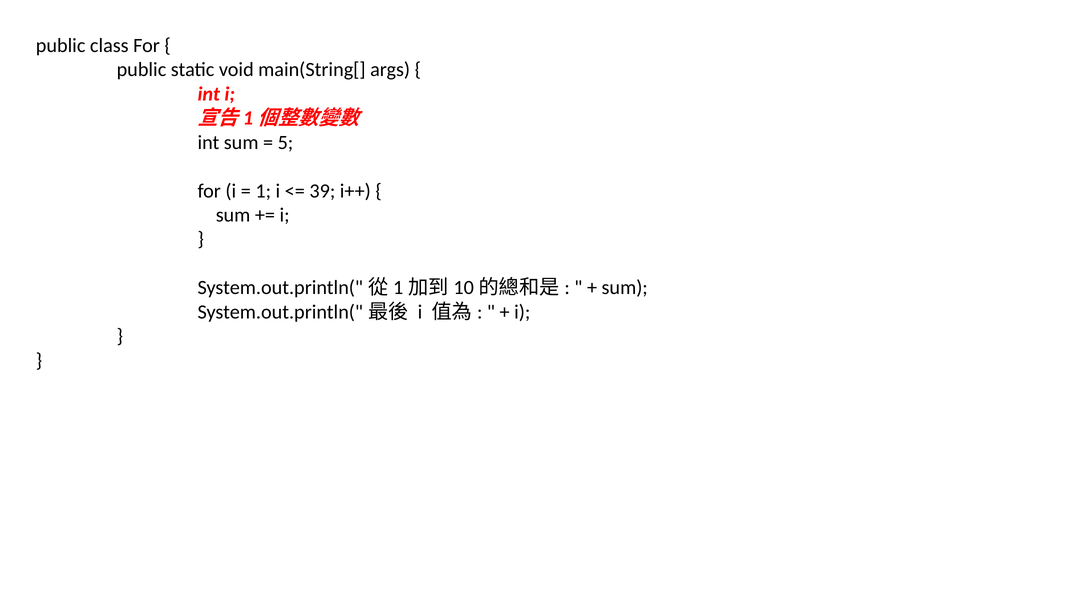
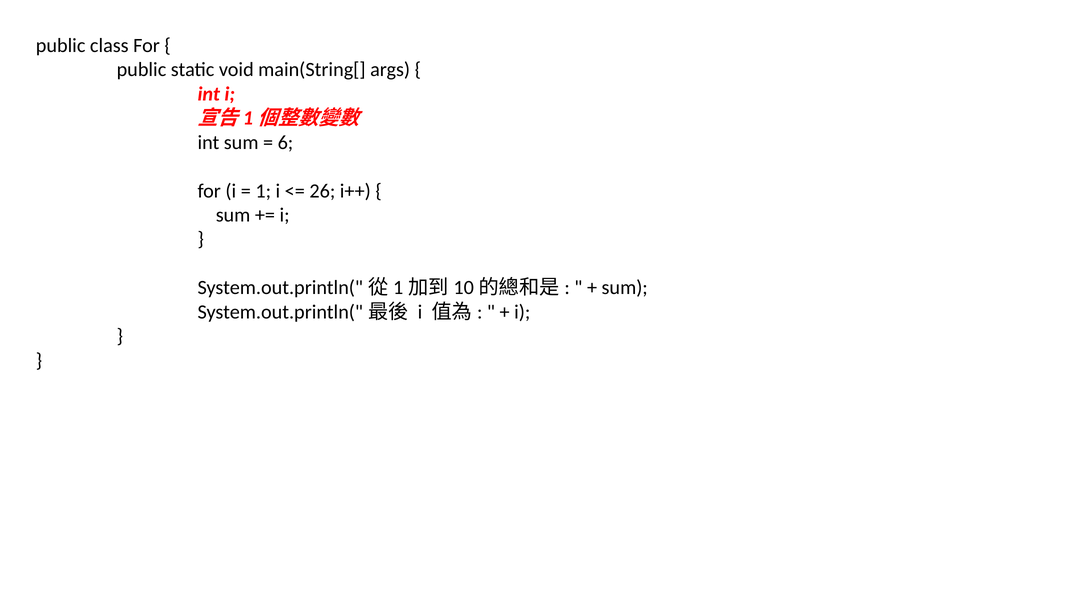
5: 5 -> 6
39: 39 -> 26
